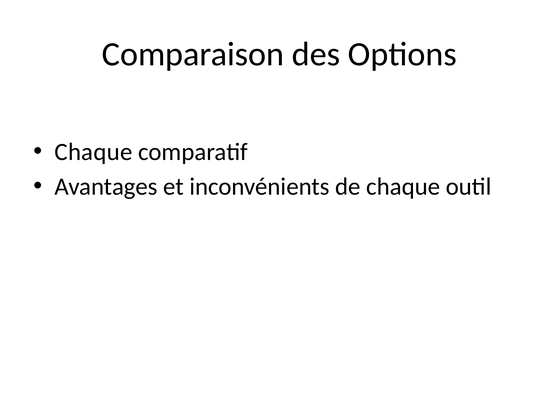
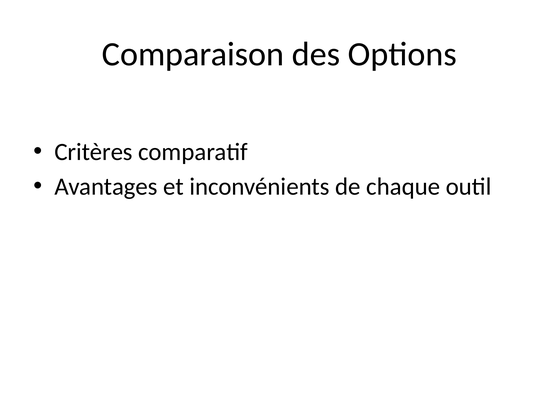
Chaque at (93, 152): Chaque -> Critères
